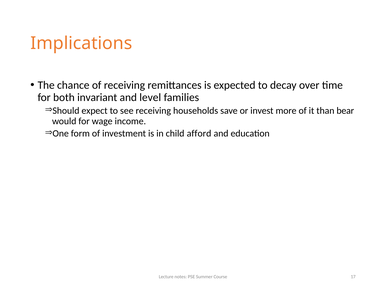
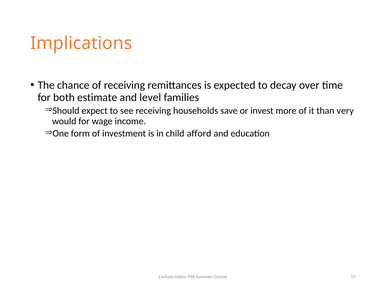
invariant: invariant -> estimate
bear: bear -> very
